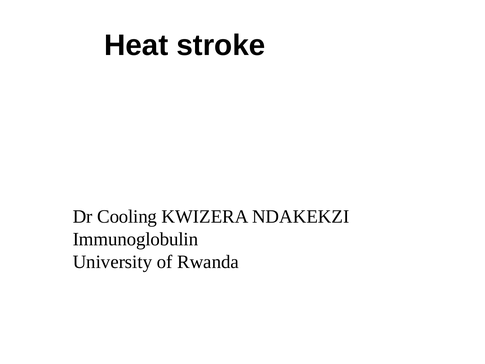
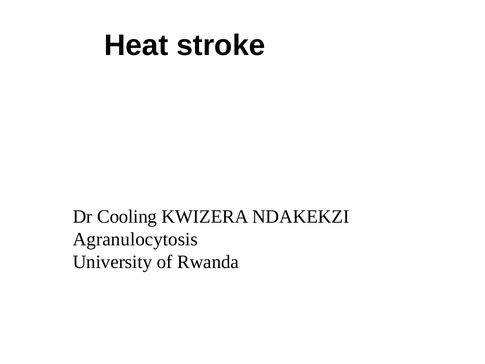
Immunoglobulin: Immunoglobulin -> Agranulocytosis
